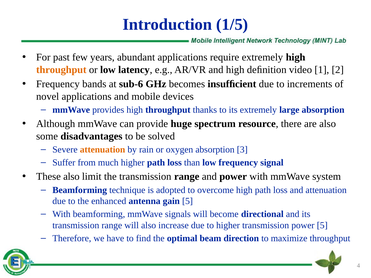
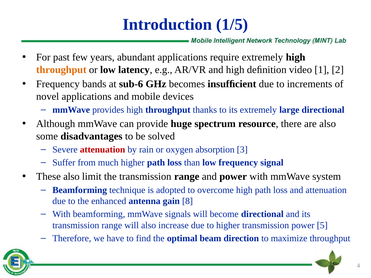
large absorption: absorption -> directional
attenuation at (103, 150) colour: orange -> red
gain 5: 5 -> 8
